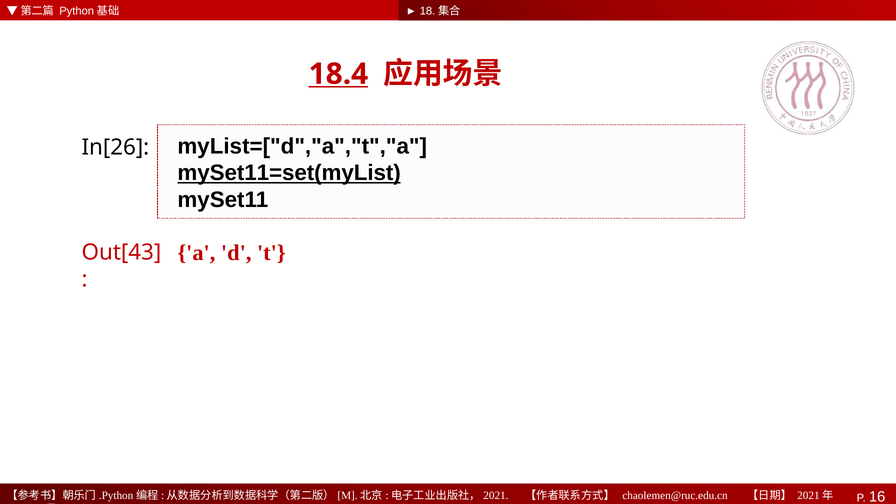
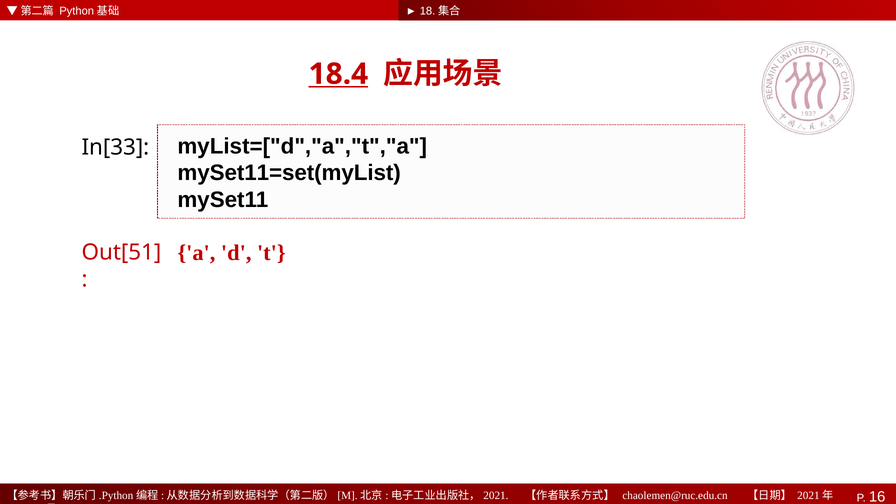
In[26: In[26 -> In[33
mySet11=set(myList underline: present -> none
Out[43: Out[43 -> Out[51
